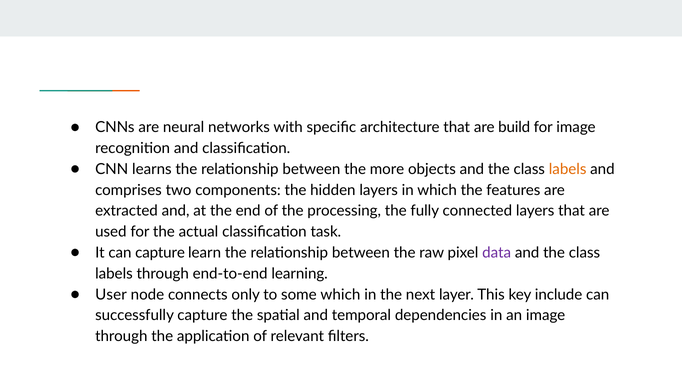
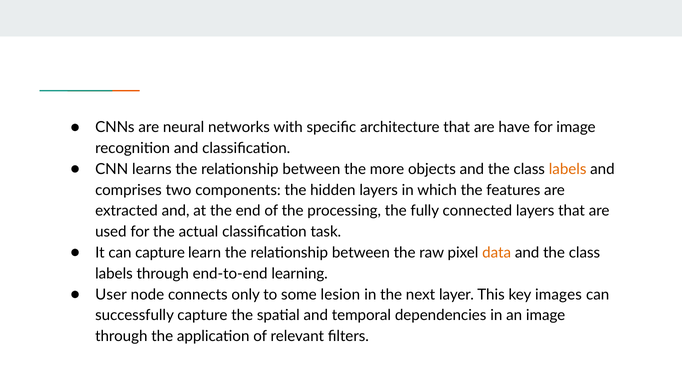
build: build -> have
data colour: purple -> orange
some which: which -> lesion
include: include -> images
